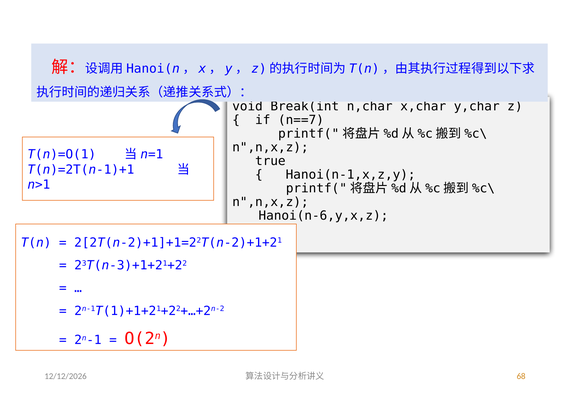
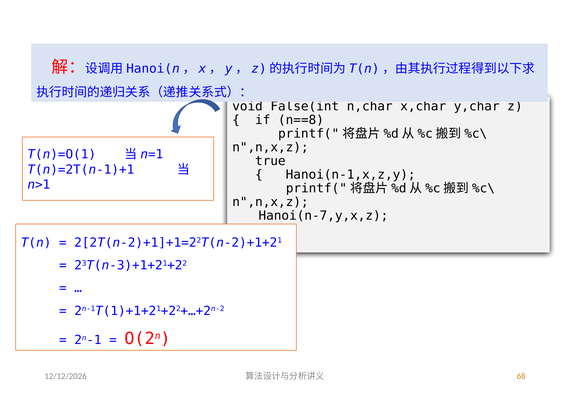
Break(int: Break(int -> False(int
n==7: n==7 -> n==8
Hanoi(n-6,y,x,z: Hanoi(n-6,y,x,z -> Hanoi(n-7,y,x,z
